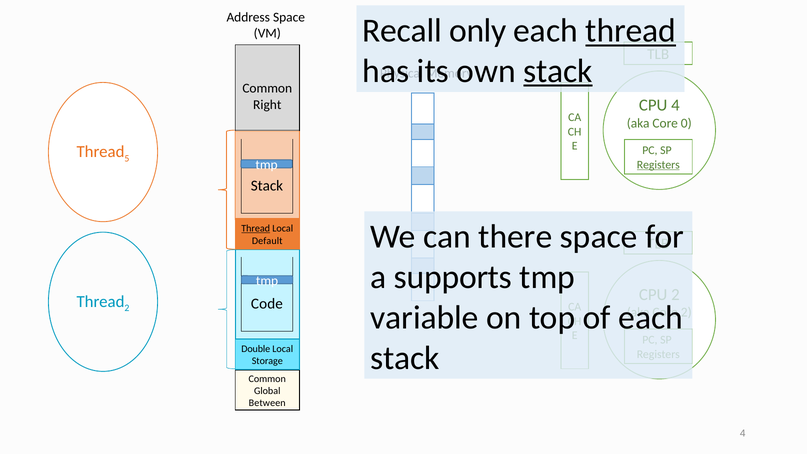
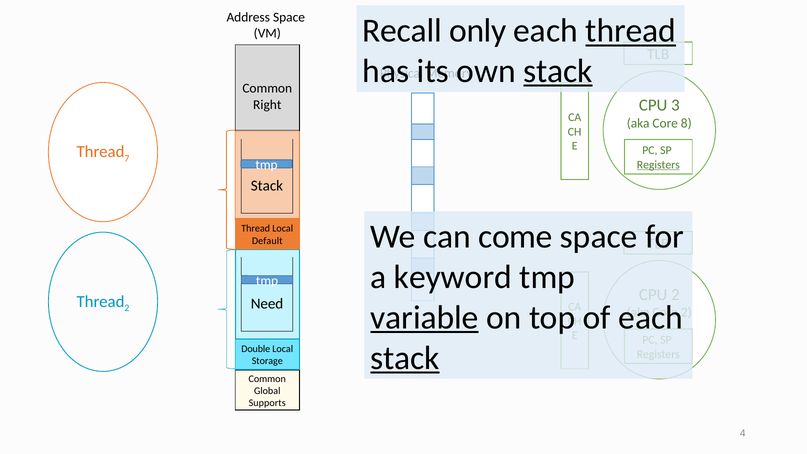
CPU 4: 4 -> 3
0: 0 -> 8
5: 5 -> 7
there: there -> come
Thread at (256, 229) underline: present -> none
supports: supports -> keyword
Code: Code -> Need
variable underline: none -> present
stack at (405, 358) underline: none -> present
Between: Between -> Supports
